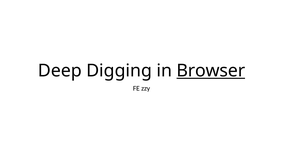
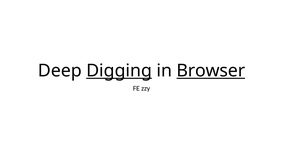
Digging underline: none -> present
